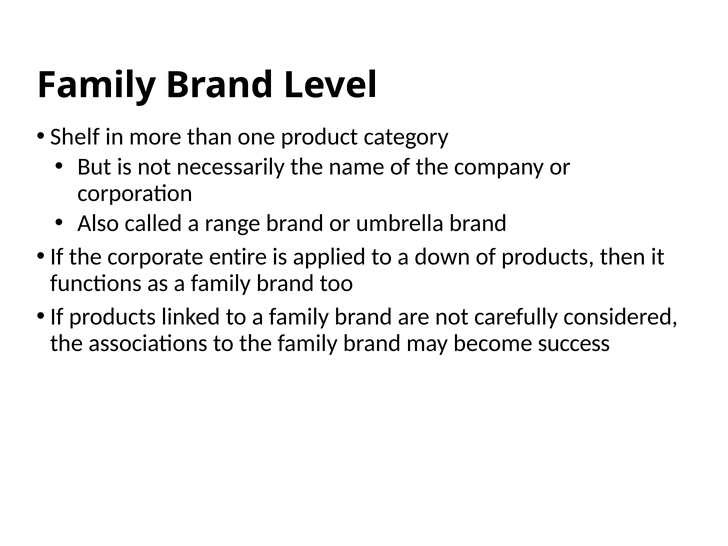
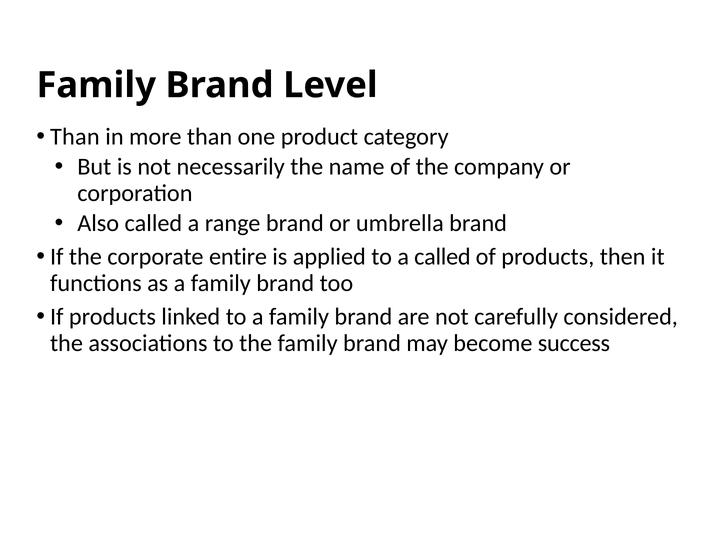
Shelf at (75, 137): Shelf -> Than
a down: down -> called
